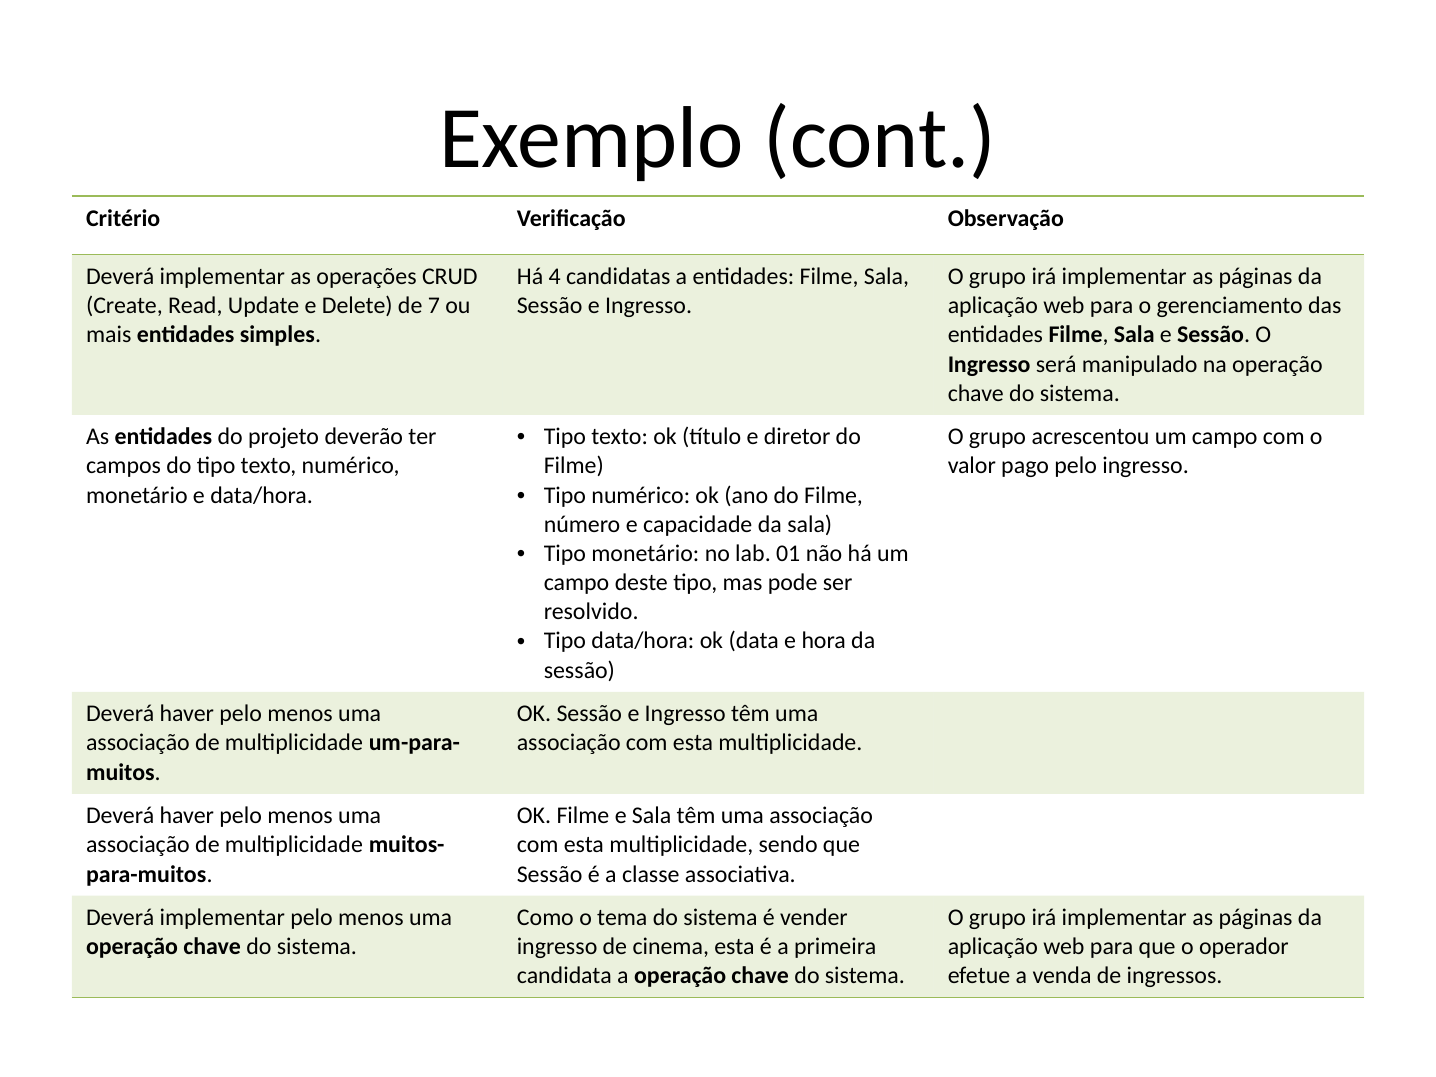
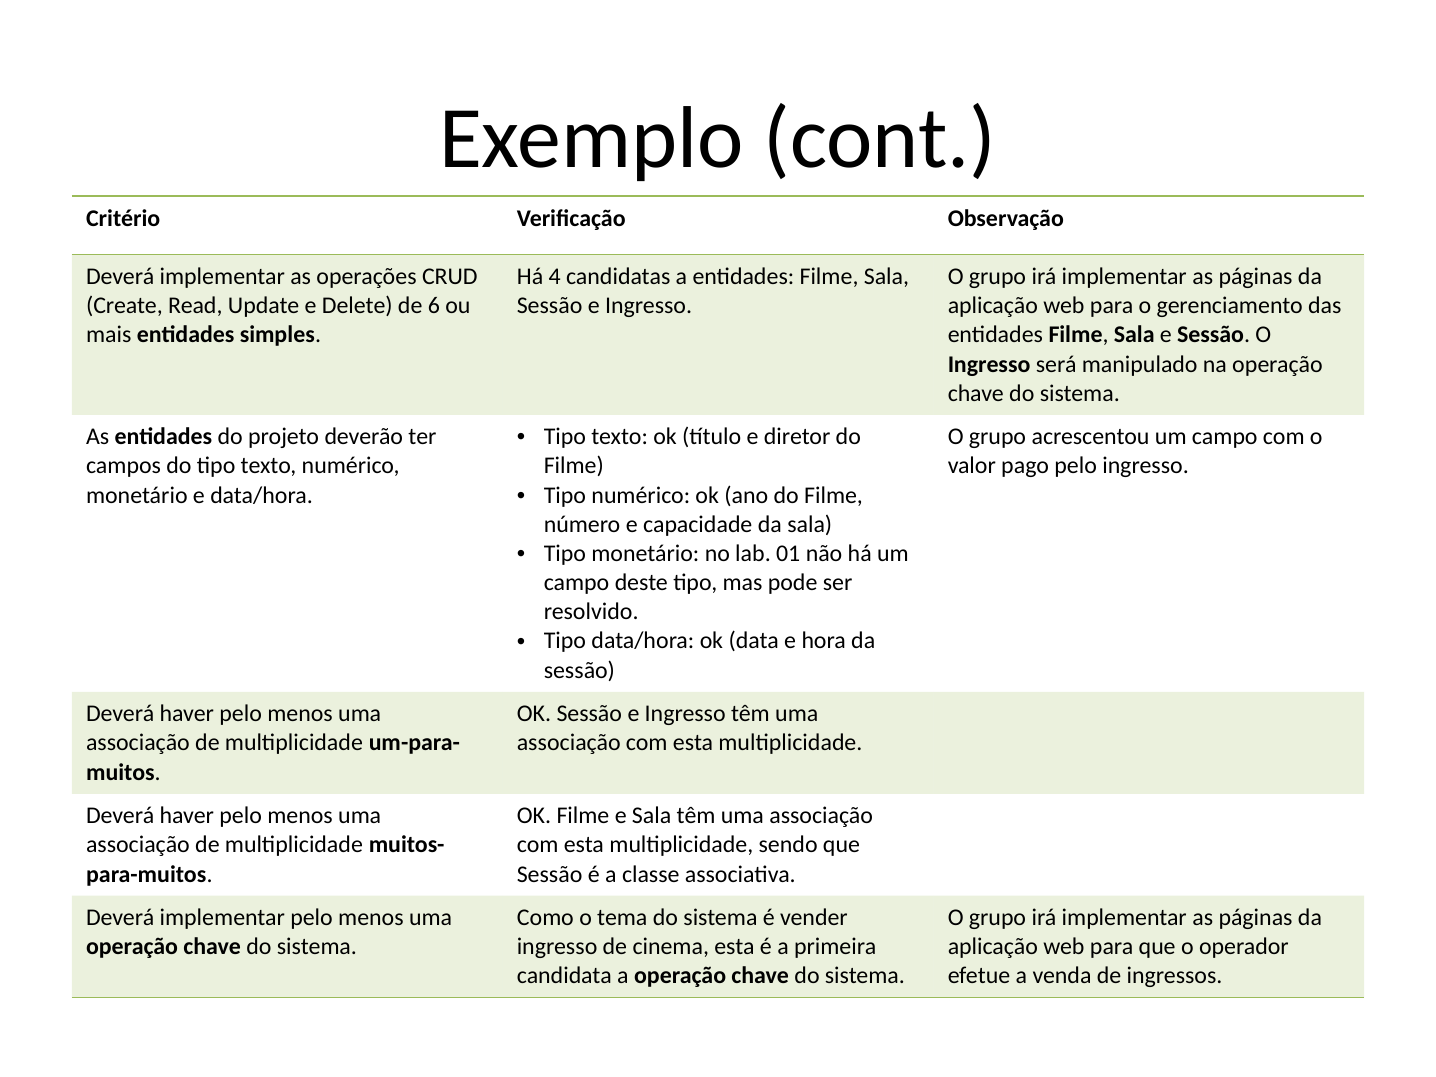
7: 7 -> 6
